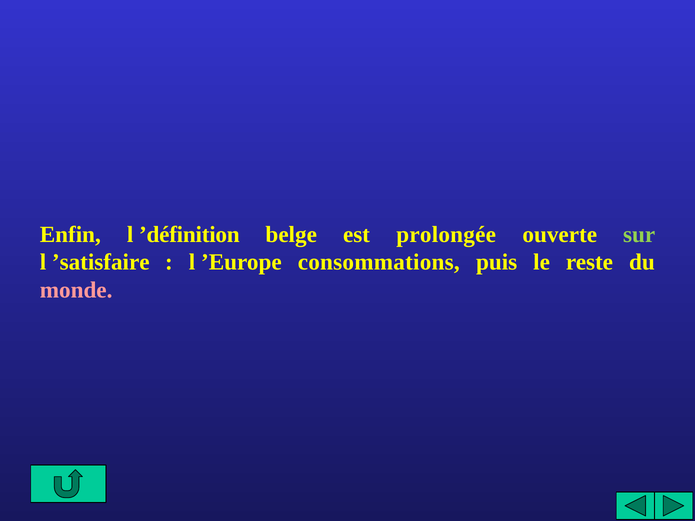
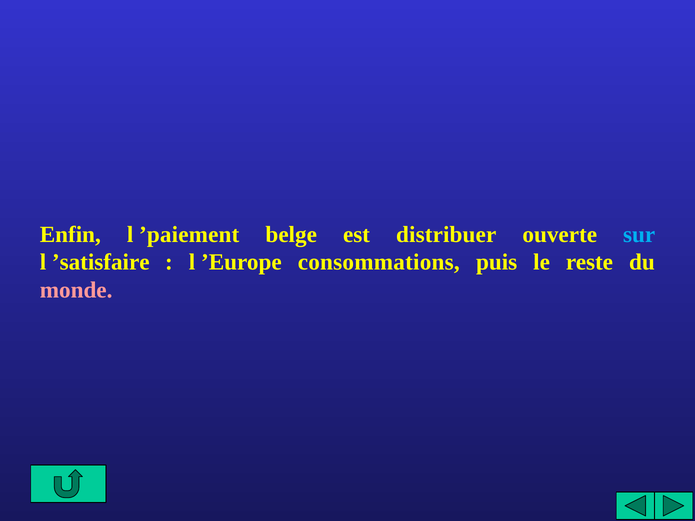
’définition: ’définition -> ’paiement
prolongée: prolongée -> distribuer
sur colour: light green -> light blue
